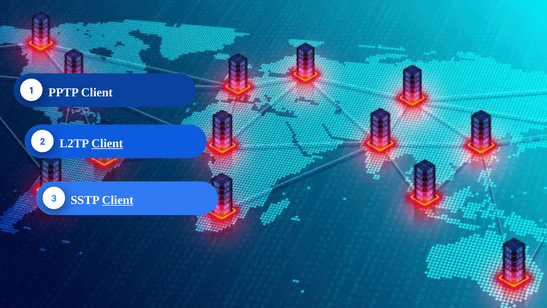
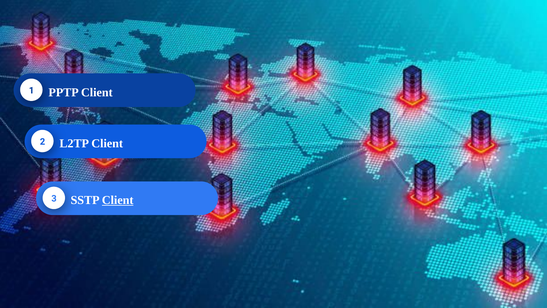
Client at (107, 143) underline: present -> none
